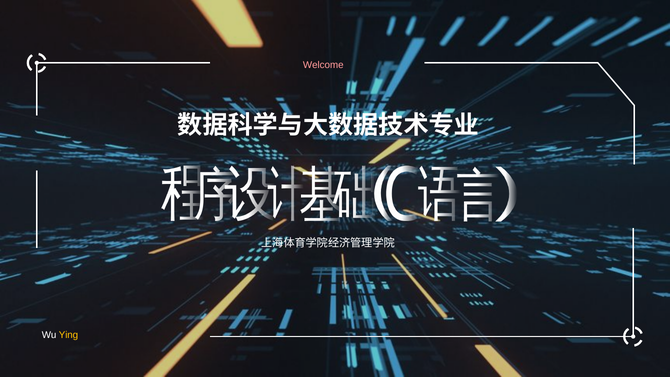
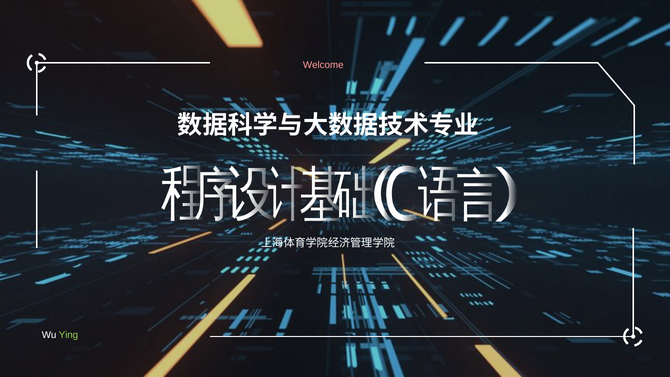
Ying colour: yellow -> light green
